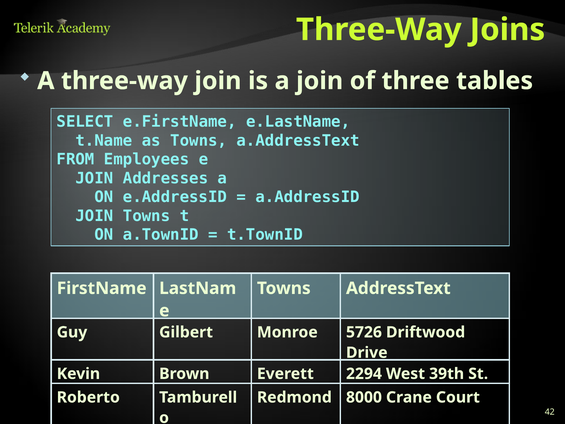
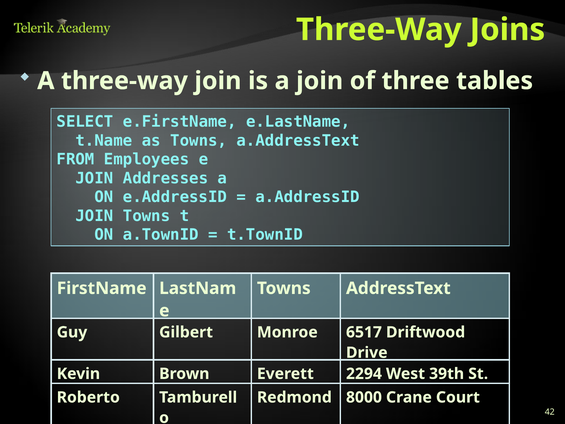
5726: 5726 -> 6517
